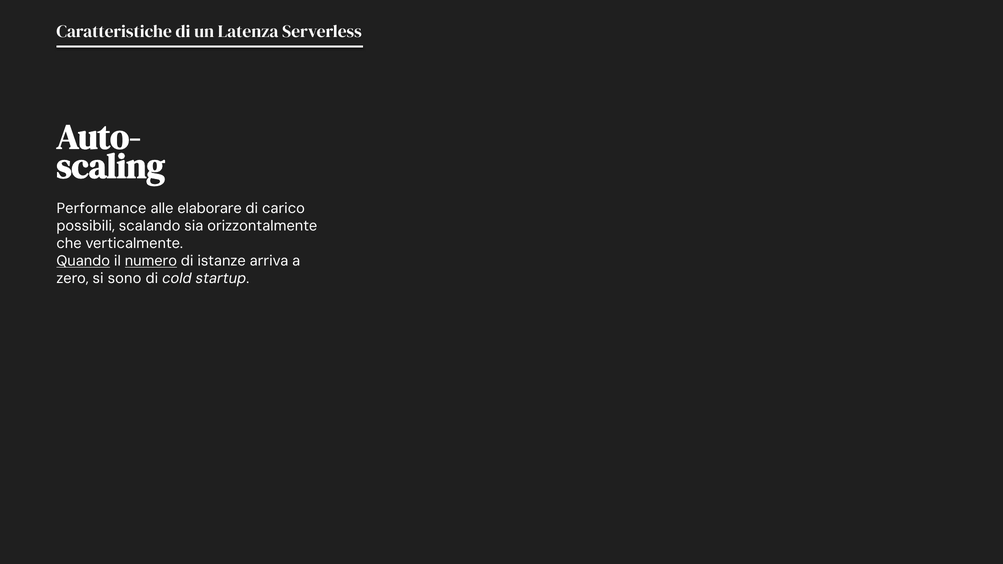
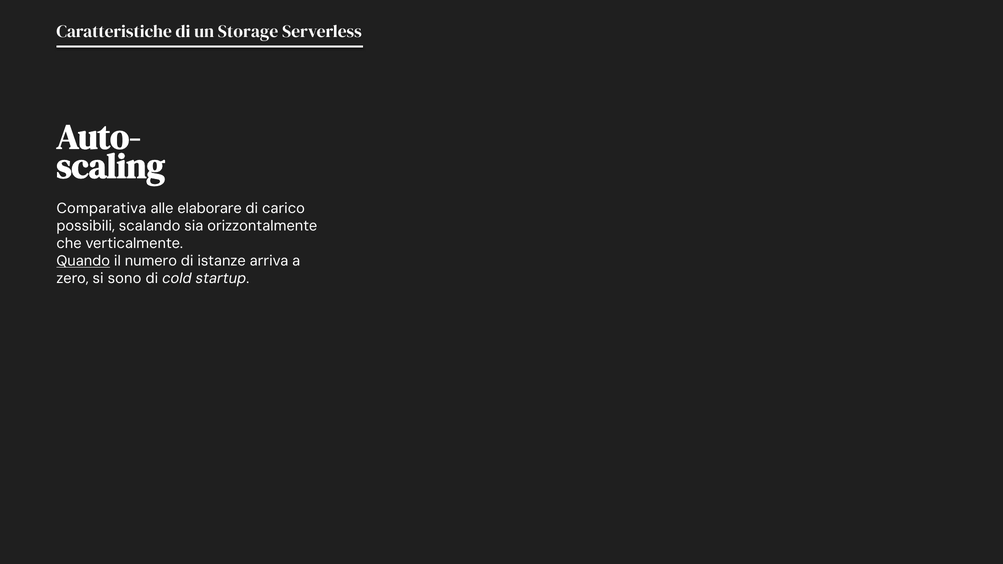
Latenza: Latenza -> Storage
Performance: Performance -> Comparativa
numero underline: present -> none
